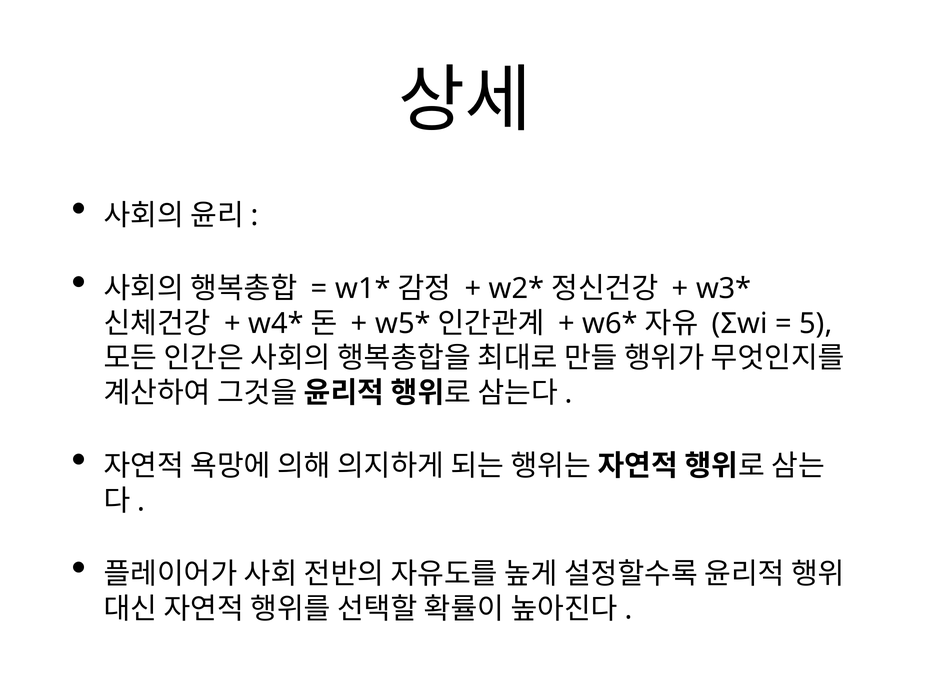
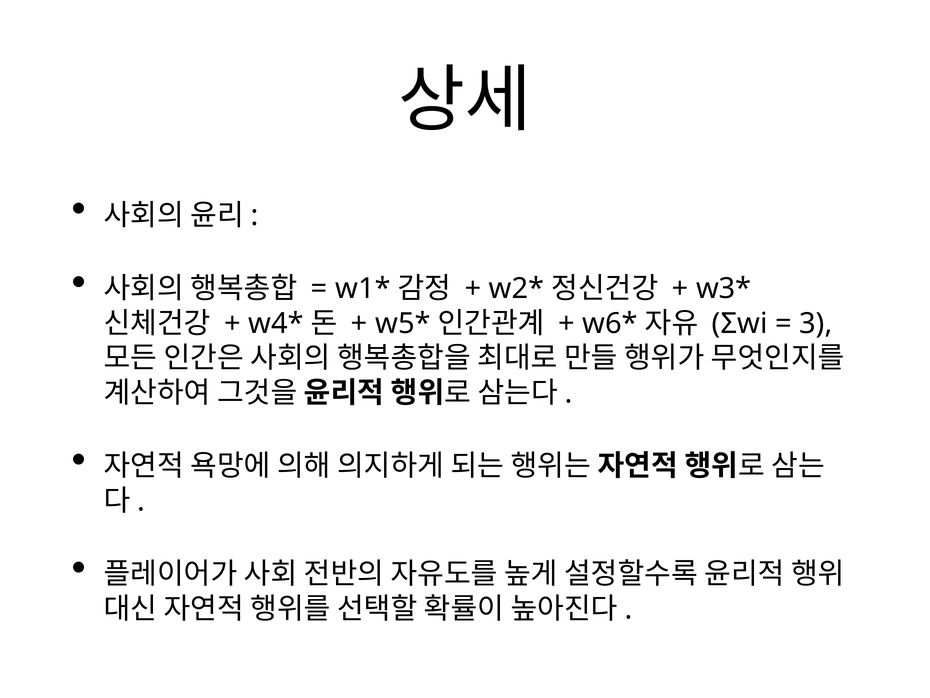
5: 5 -> 3
